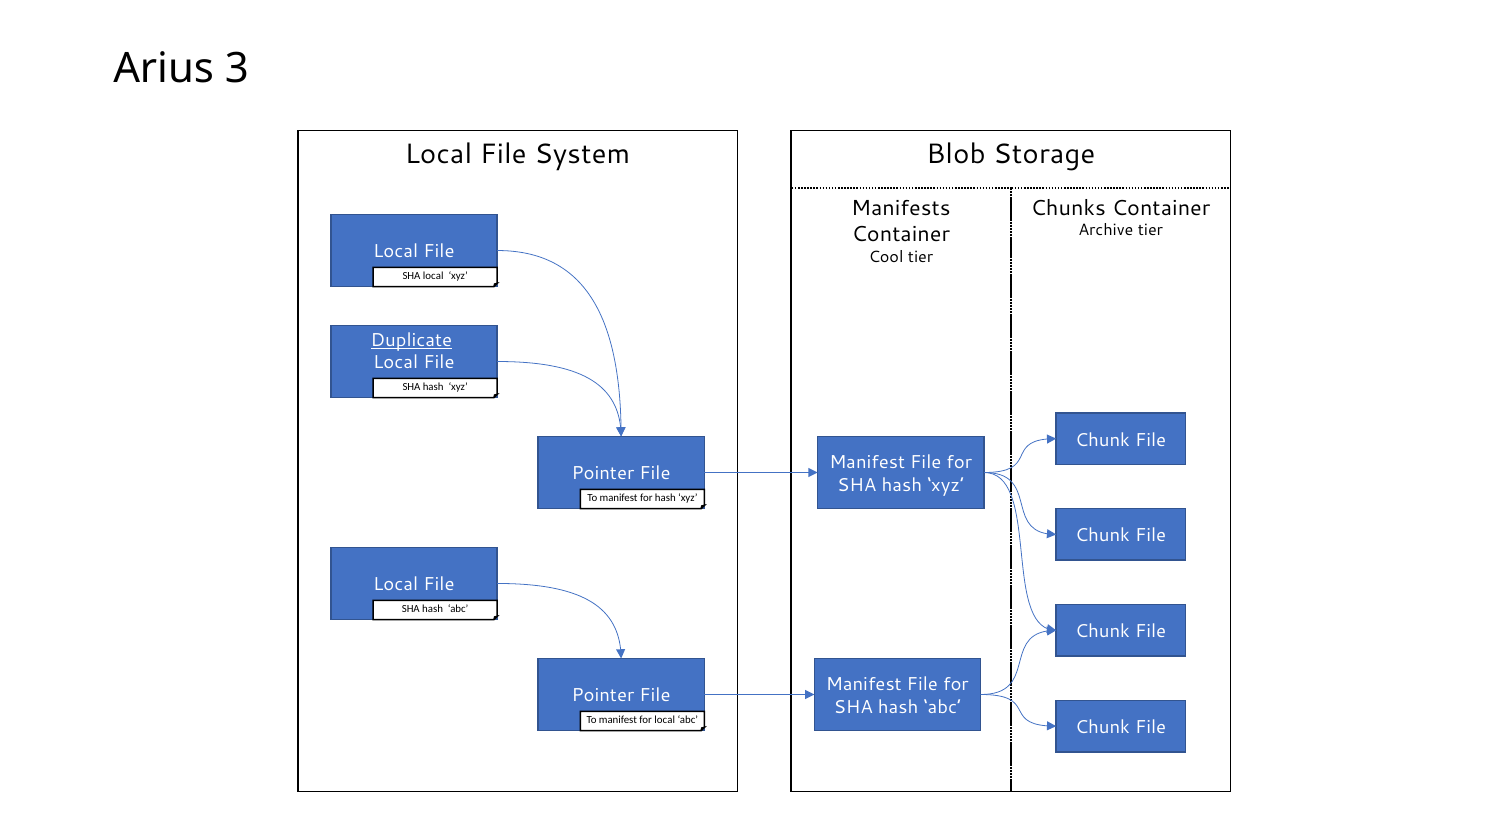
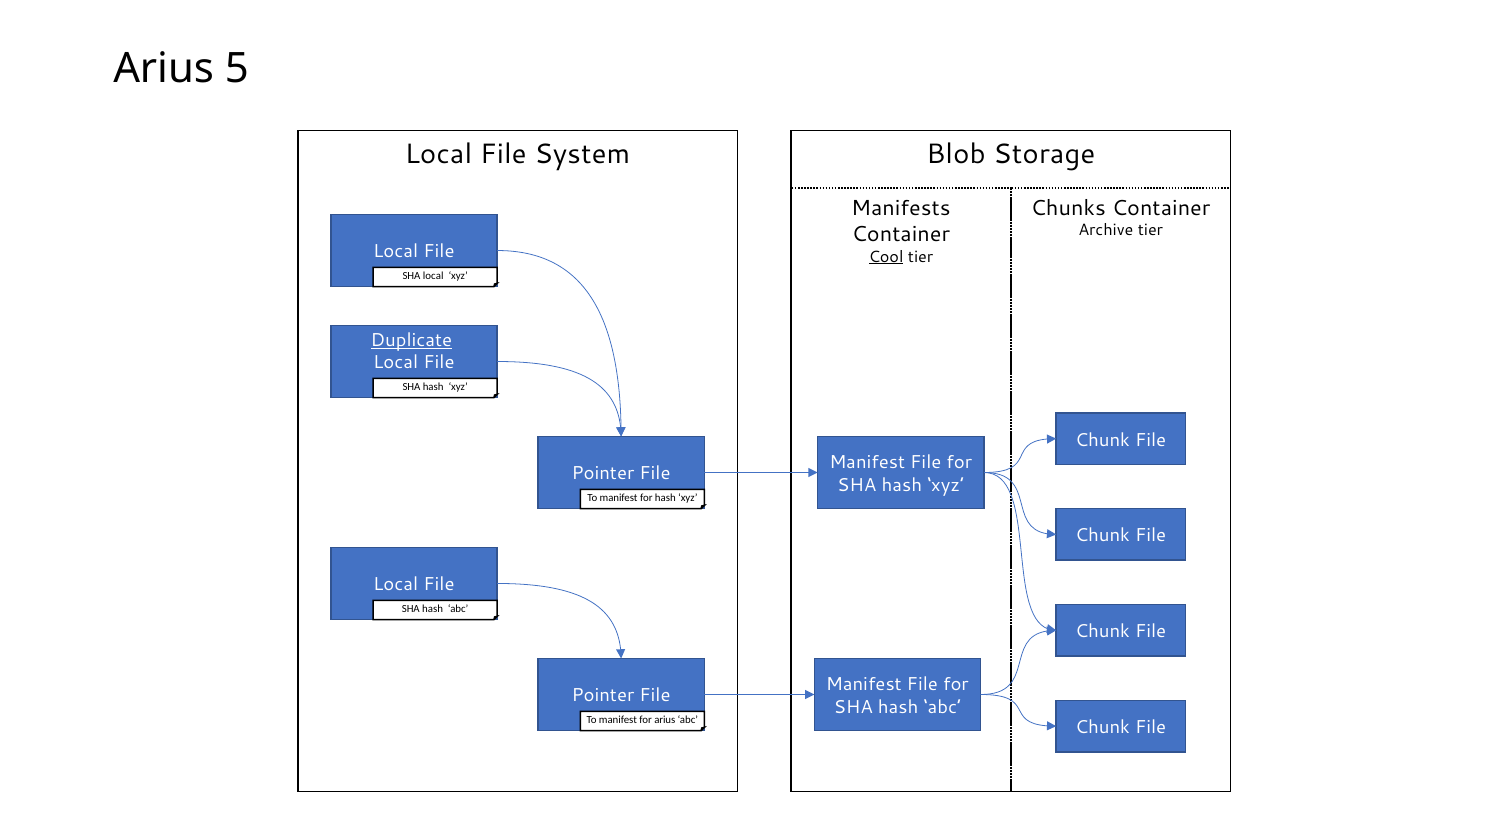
3: 3 -> 5
Cool underline: none -> present
for local: local -> arius
